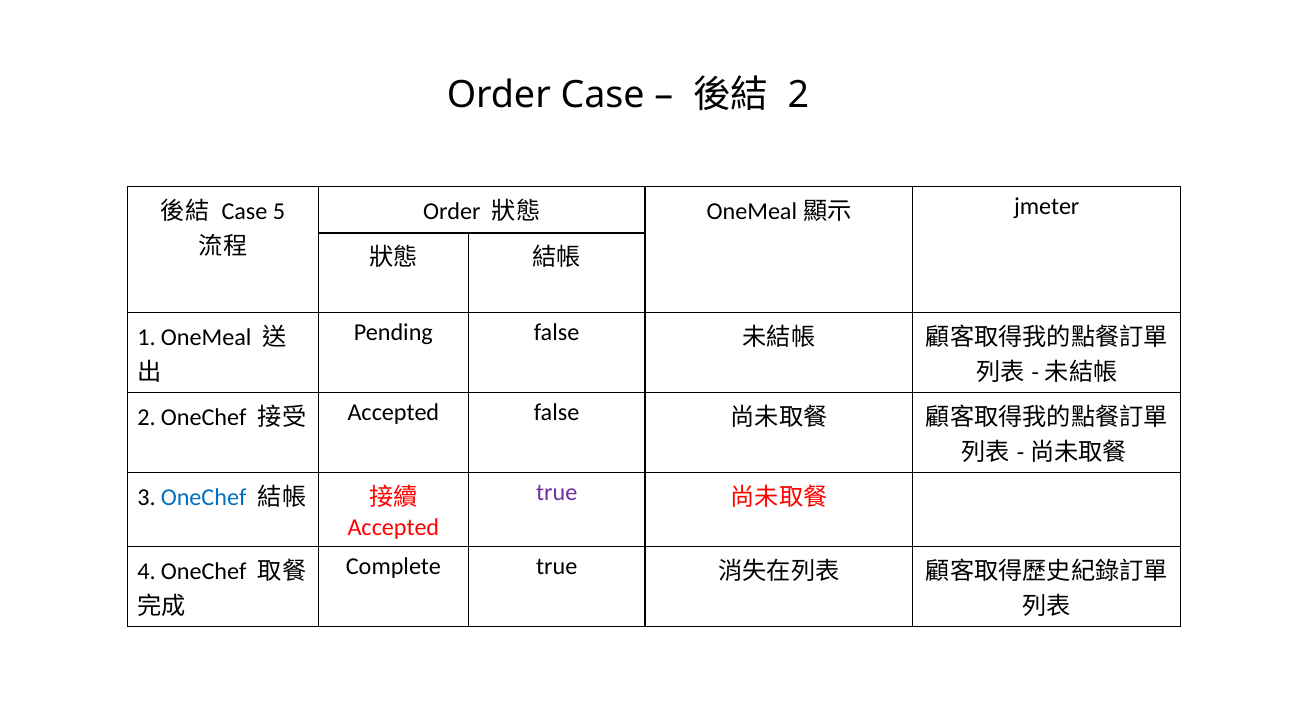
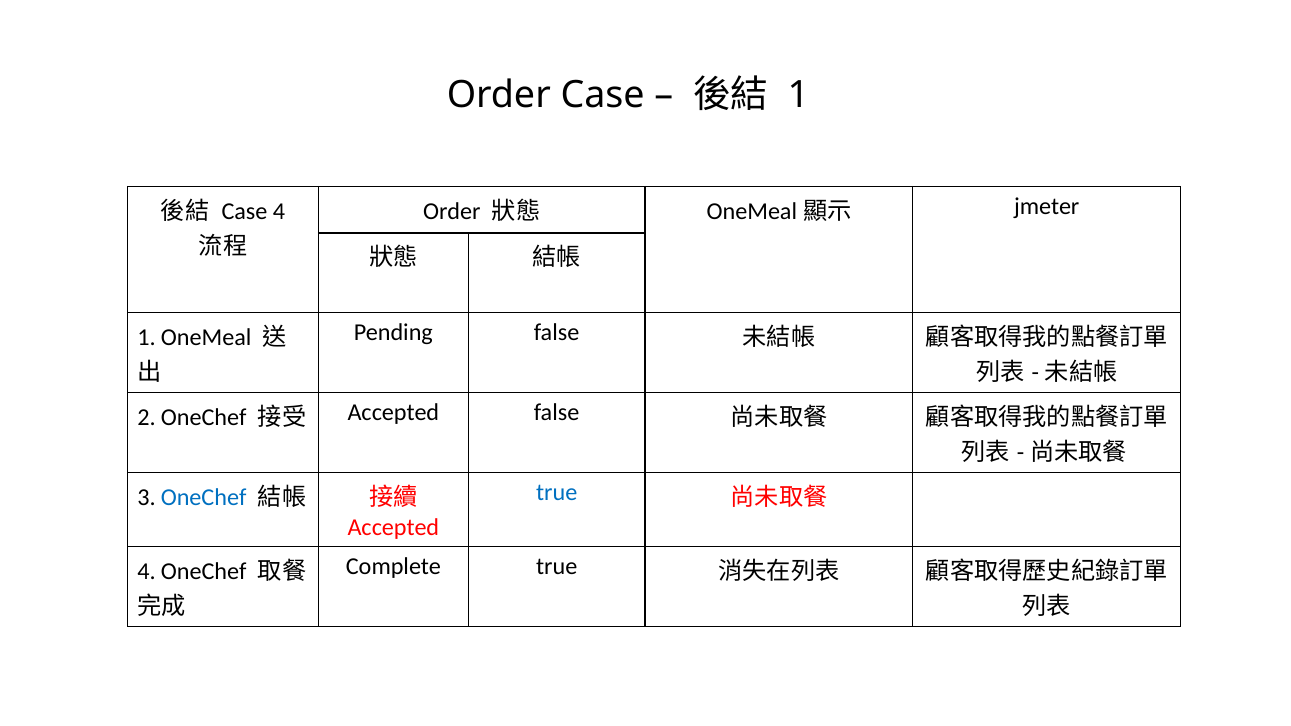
2 at (798, 95): 2 -> 1
Case 5: 5 -> 4
true at (557, 492) colour: purple -> blue
